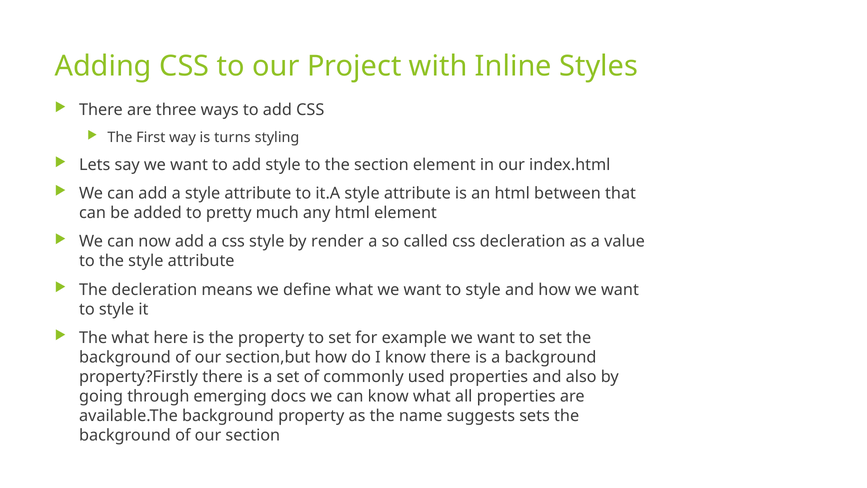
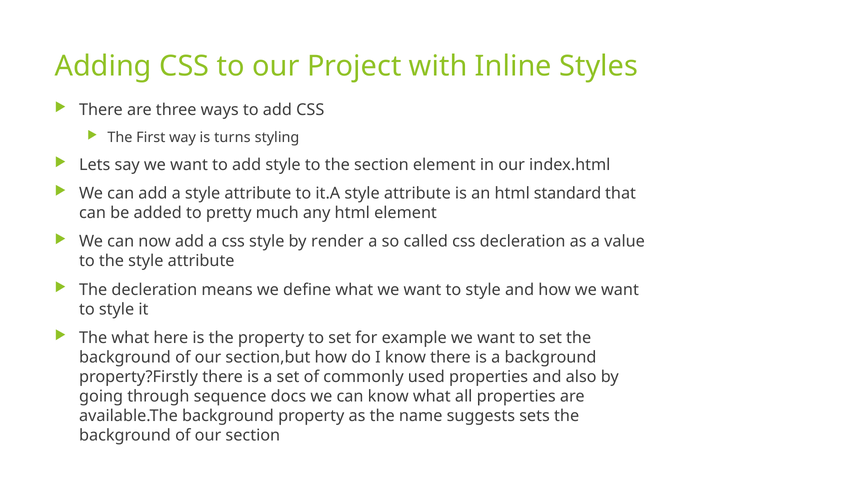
between: between -> standard
emerging: emerging -> sequence
